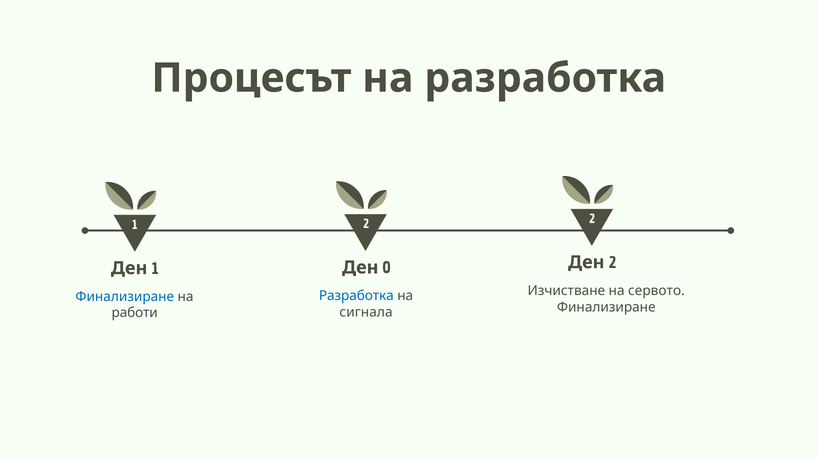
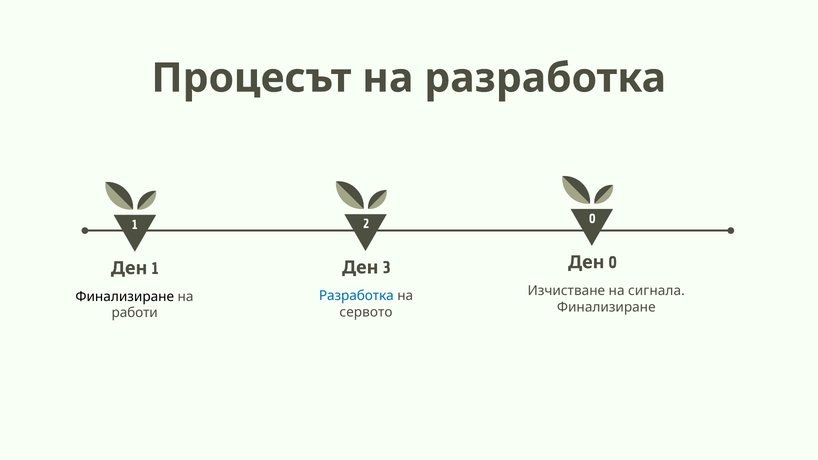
2 2: 2 -> 0
0: 0 -> 3
Ден 2: 2 -> 0
сервото: сервото -> сигнала
Финализиране at (125, 297) colour: blue -> black
сигнала: сигнала -> сервото
